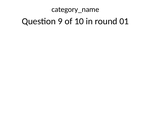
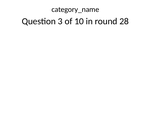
9: 9 -> 3
01: 01 -> 28
